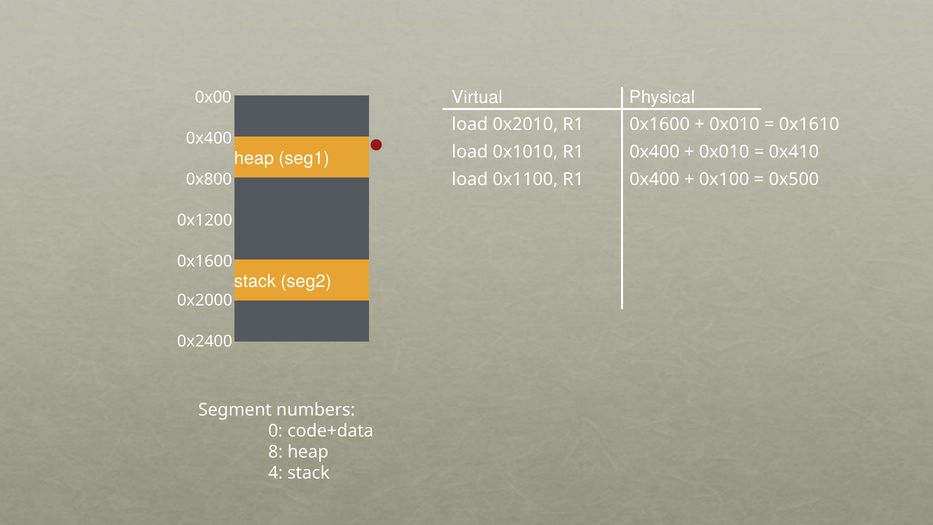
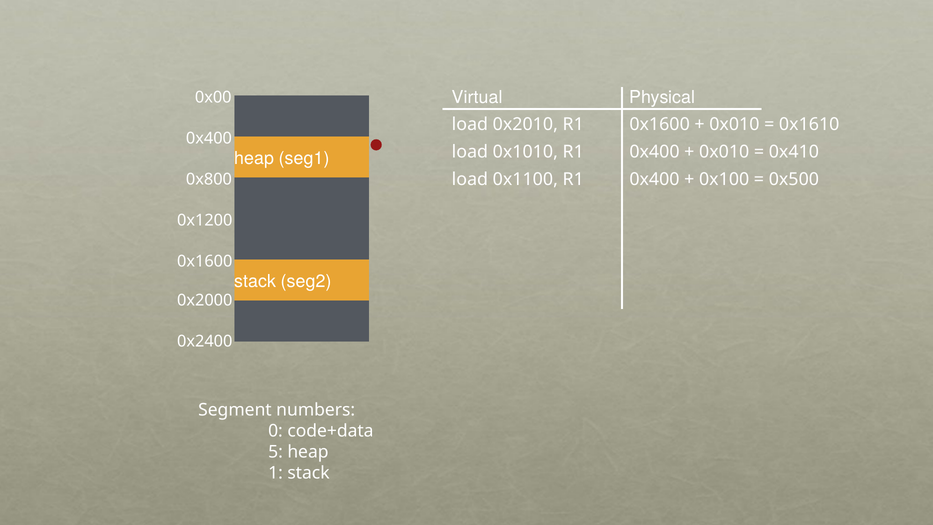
8: 8 -> 5
4: 4 -> 1
